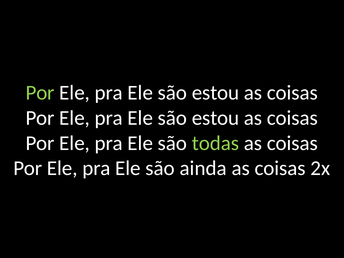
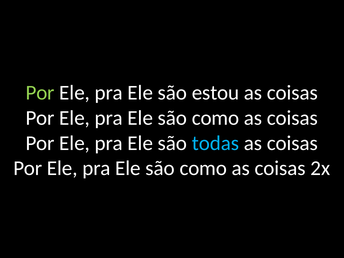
estou at (216, 118): estou -> como
todas colour: light green -> light blue
ainda at (203, 168): ainda -> como
